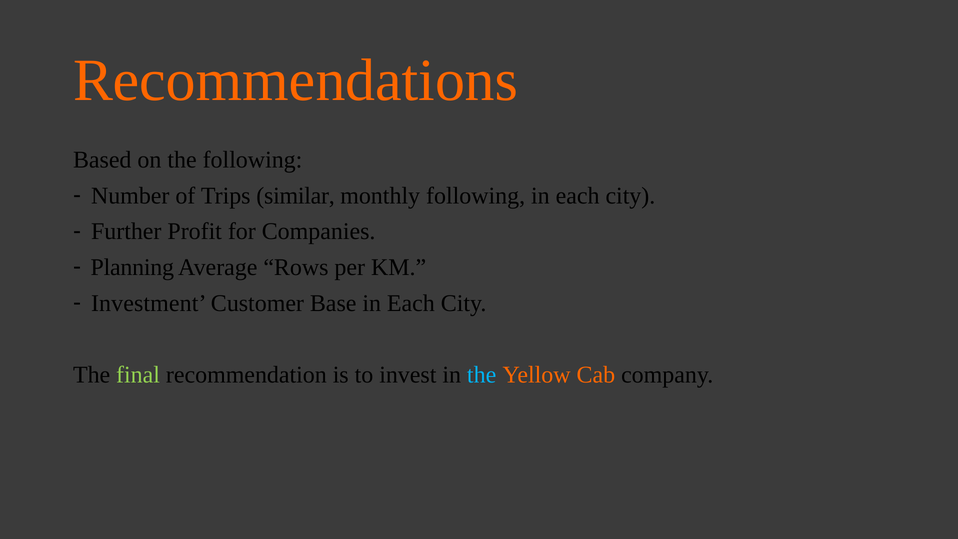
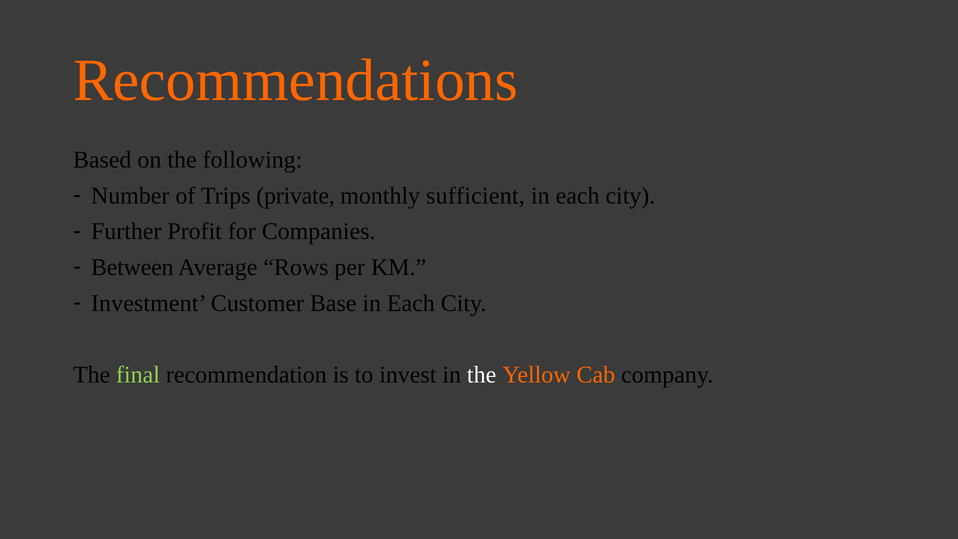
similar: similar -> private
monthly following: following -> sufficient
Planning: Planning -> Between
the at (482, 375) colour: light blue -> white
